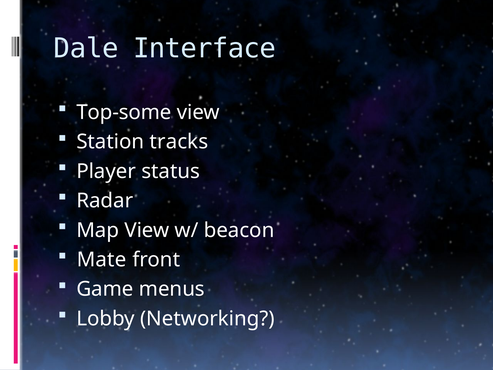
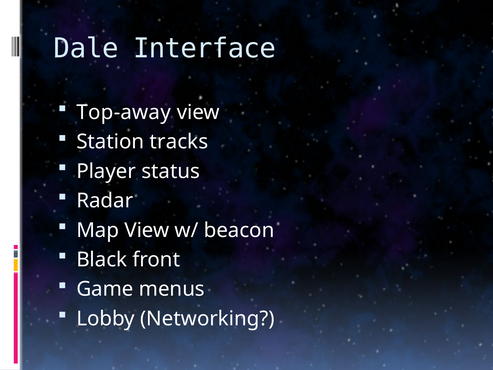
Top-some: Top-some -> Top-away
Mate: Mate -> Black
